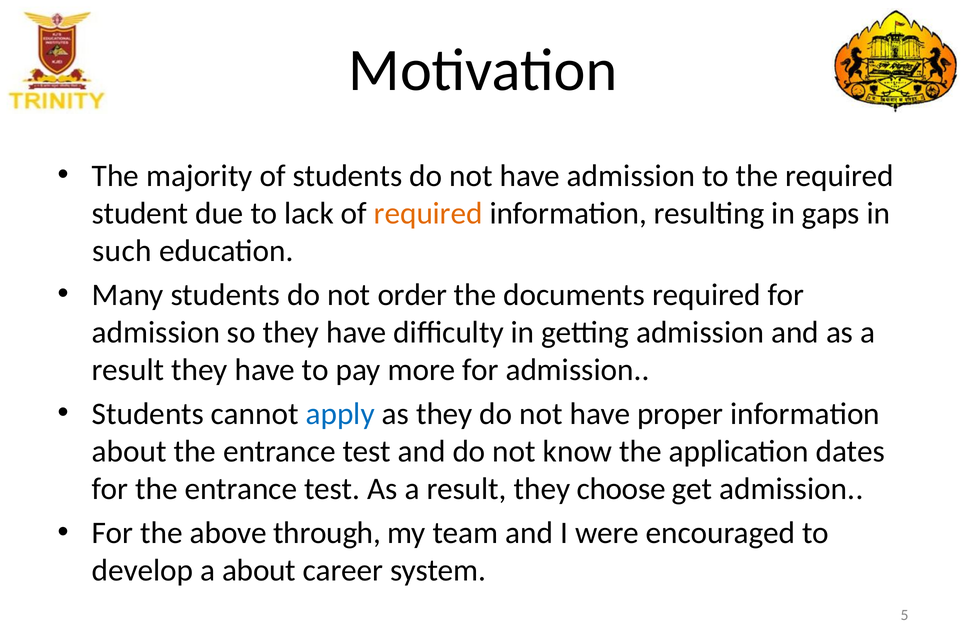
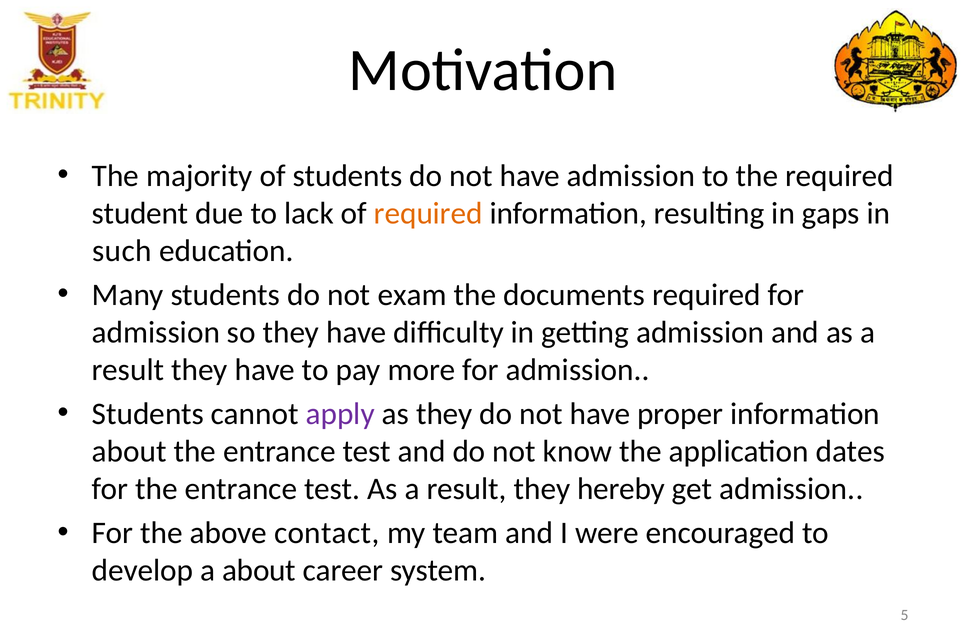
order: order -> exam
apply colour: blue -> purple
choose: choose -> hereby
through: through -> contact
